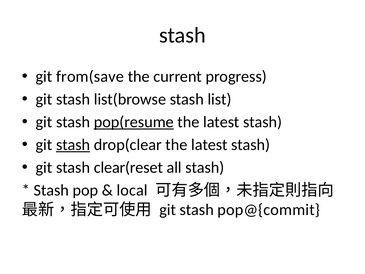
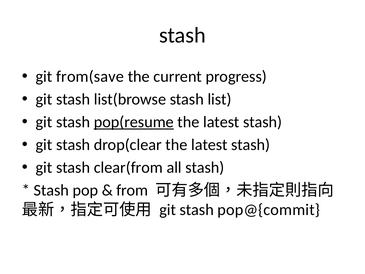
stash at (73, 145) underline: present -> none
clear(reset: clear(reset -> clear(from
local: local -> from
